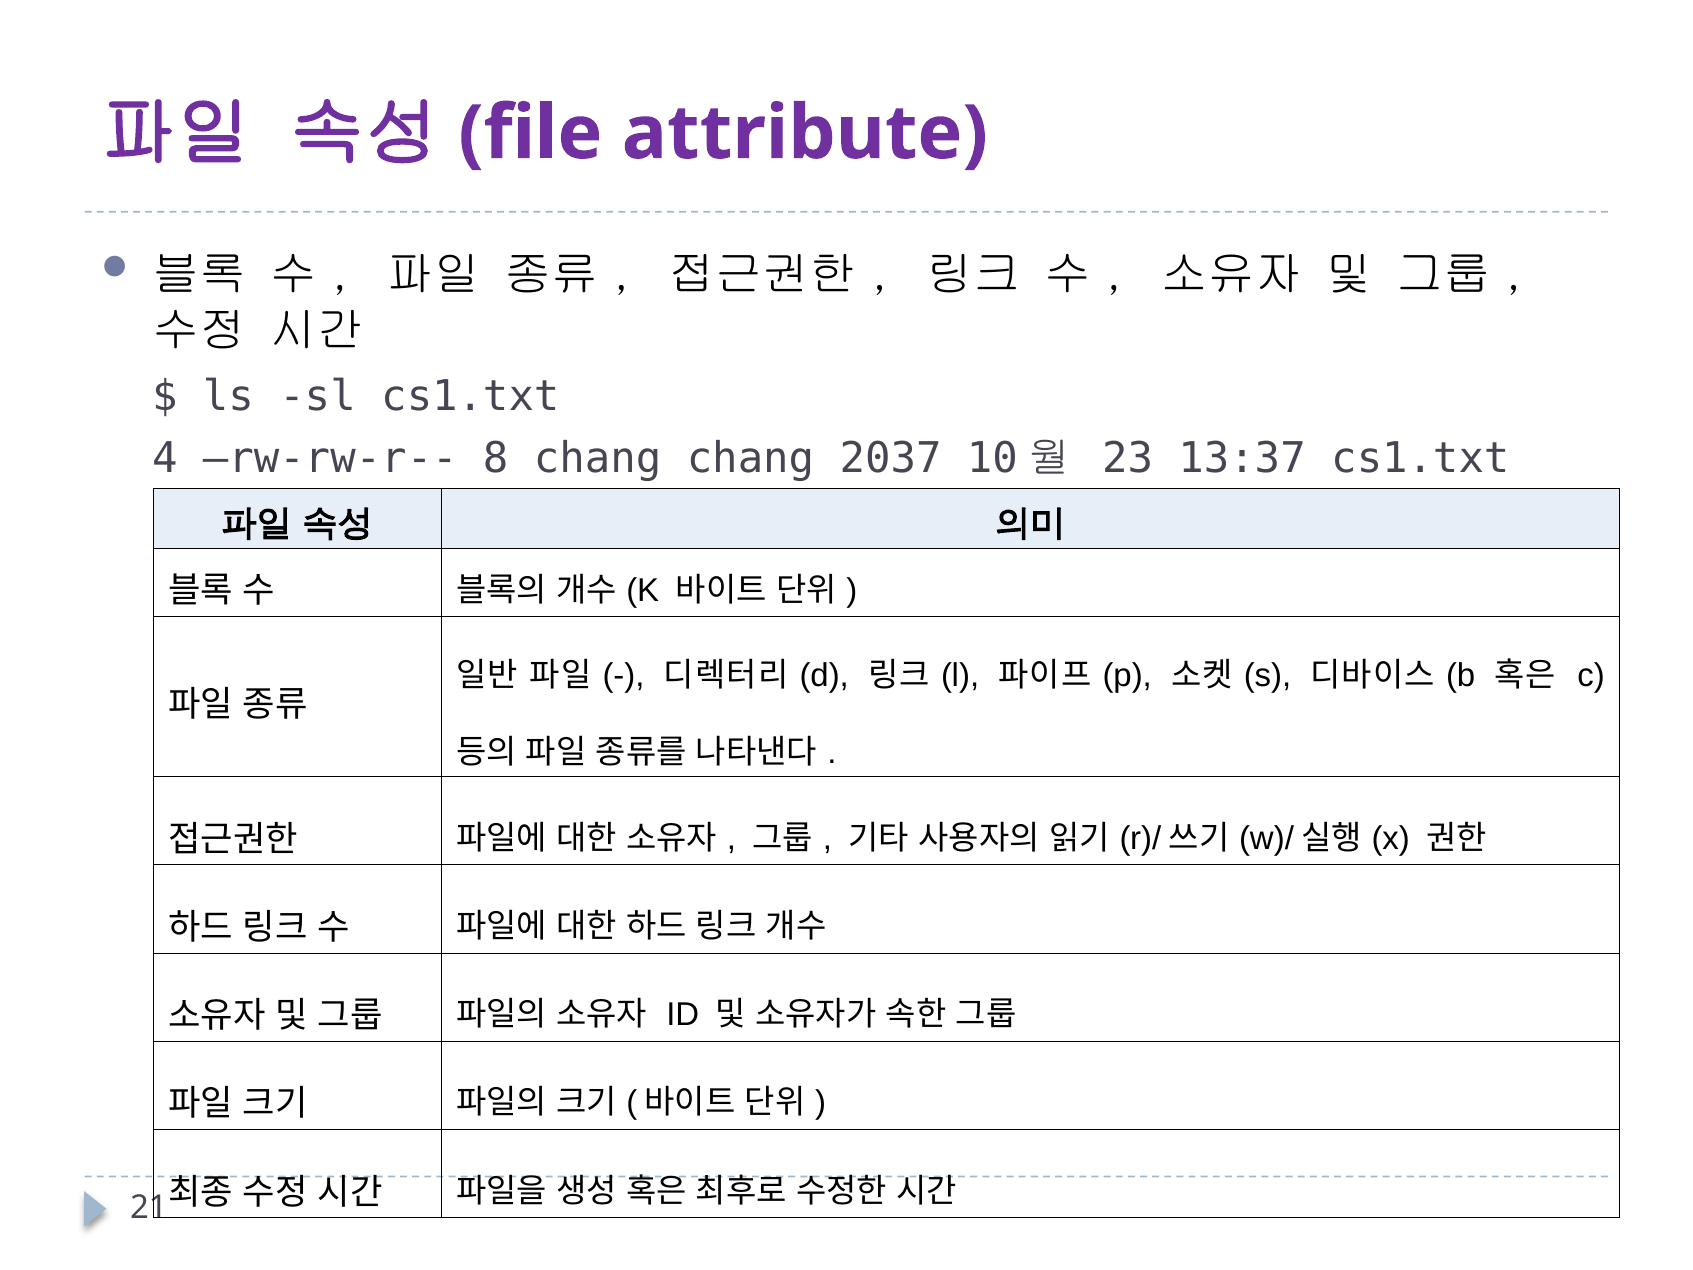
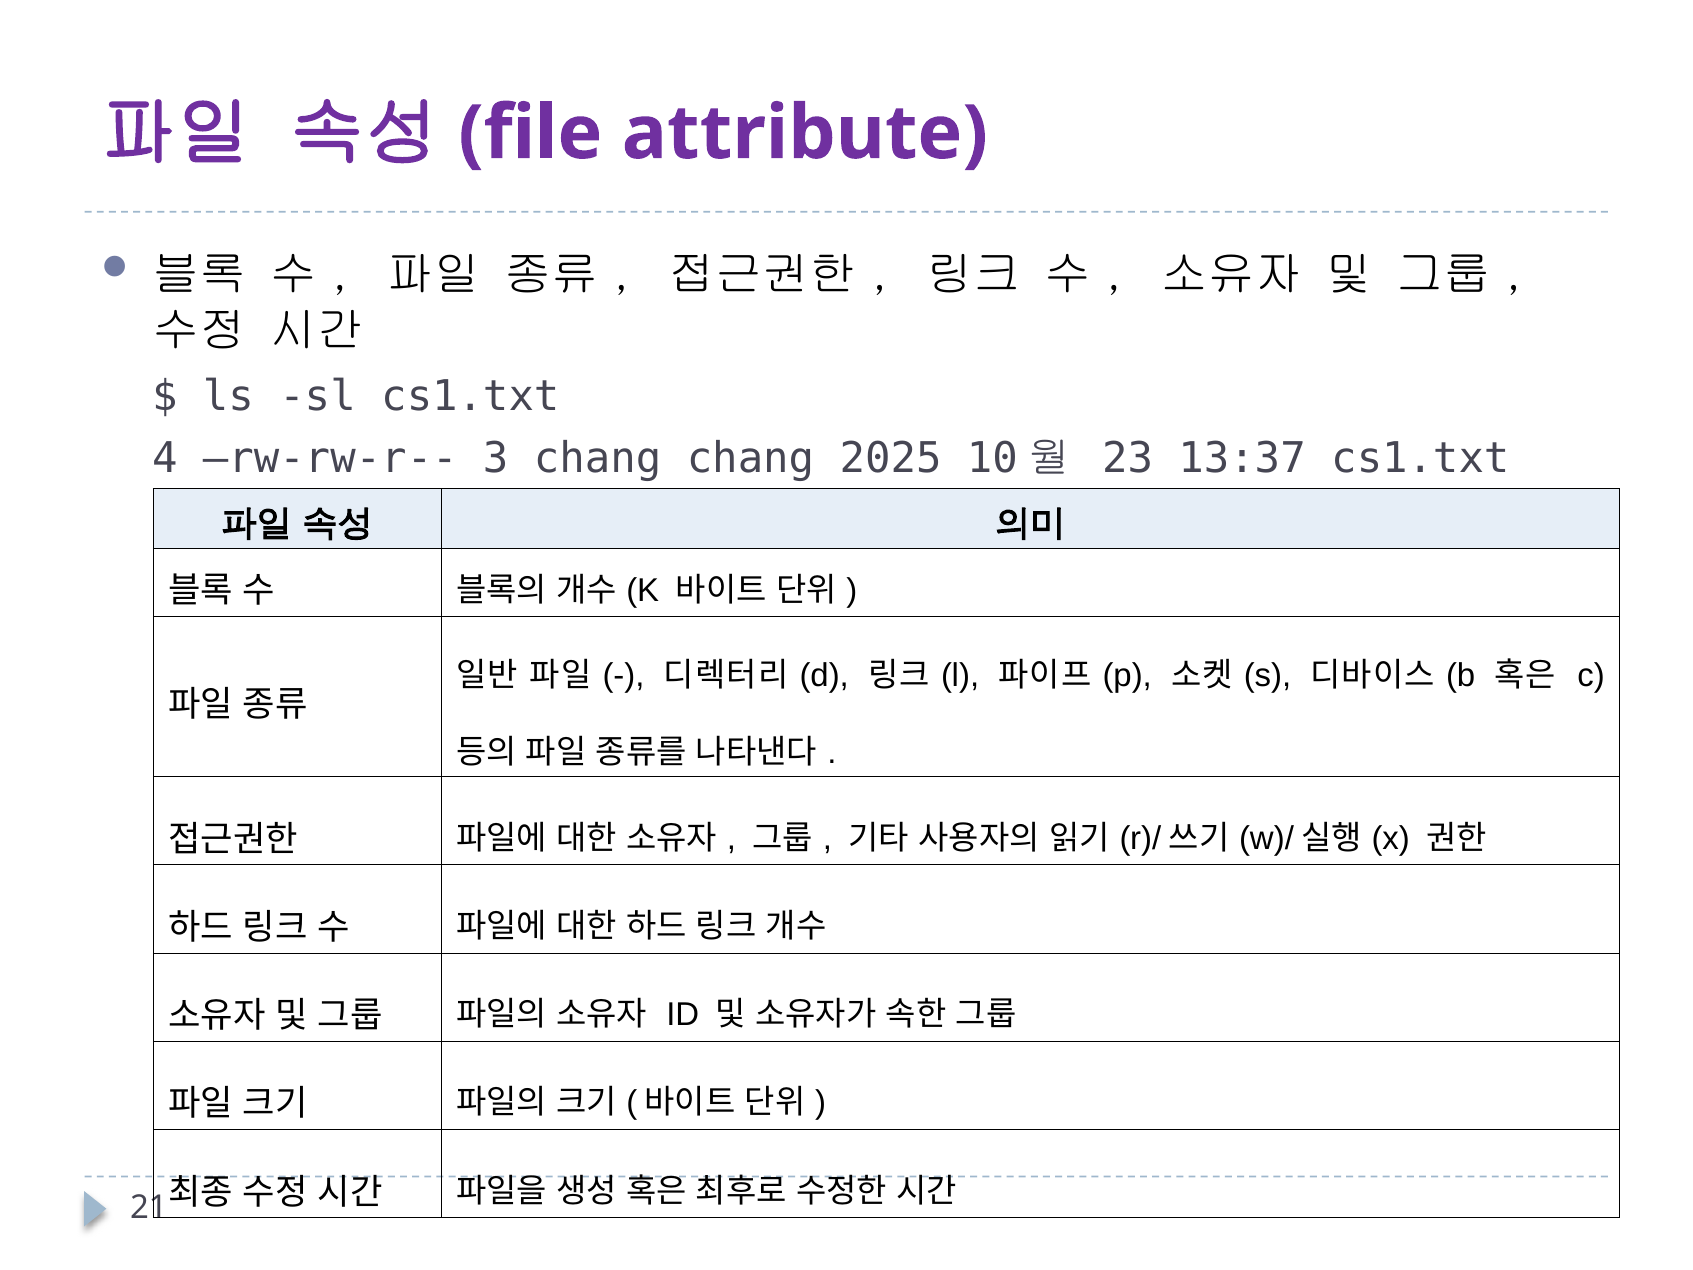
8: 8 -> 3
2037: 2037 -> 2025
